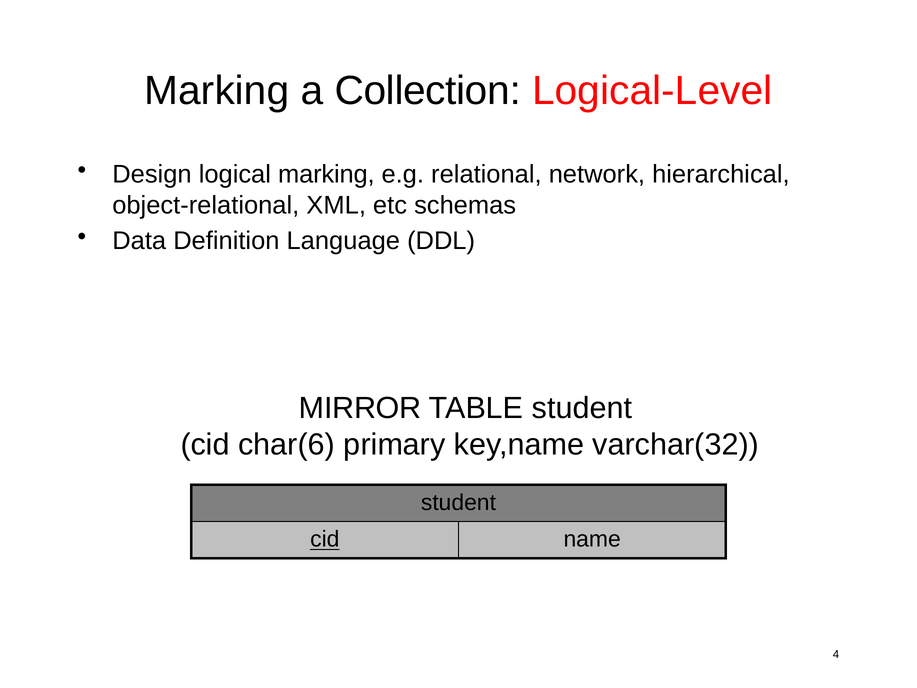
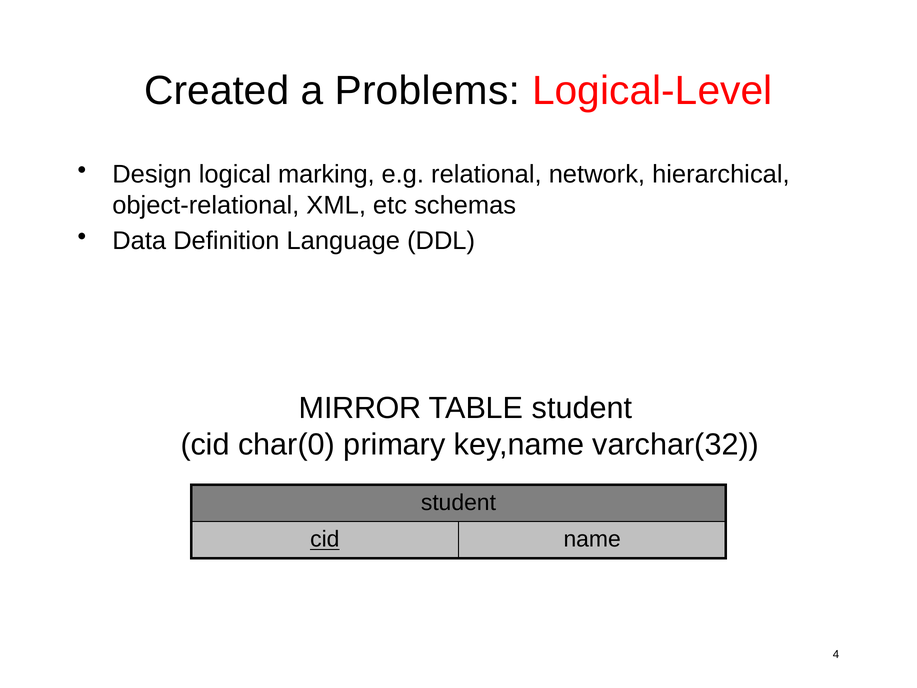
Marking at (217, 91): Marking -> Created
Collection: Collection -> Problems
char(6: char(6 -> char(0
